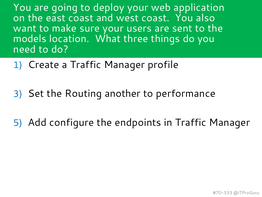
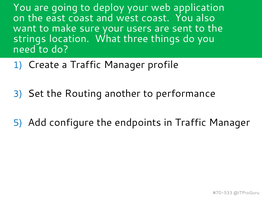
models: models -> strings
